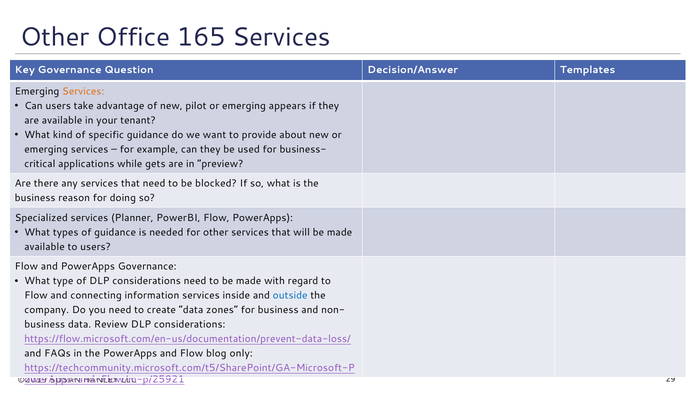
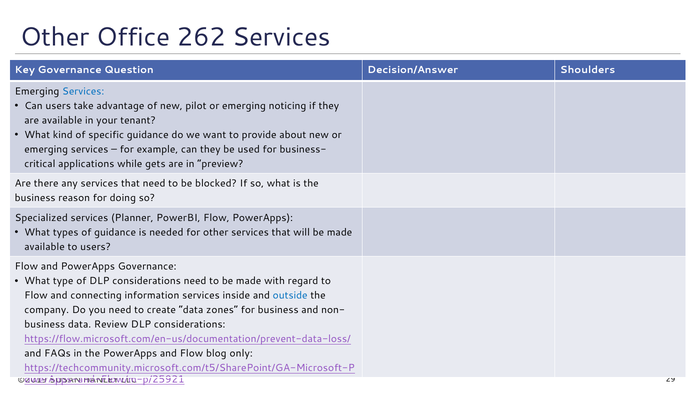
165: 165 -> 262
Templates: Templates -> Shoulders
Services at (83, 91) colour: orange -> blue
appears: appears -> noticing
